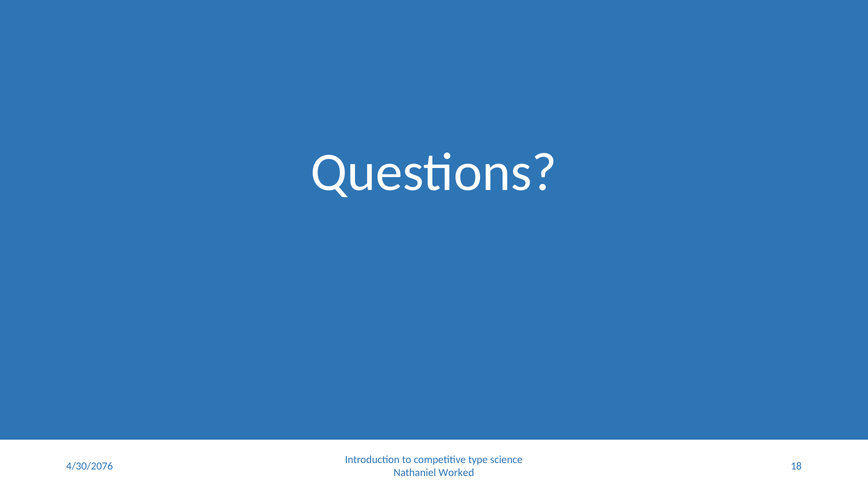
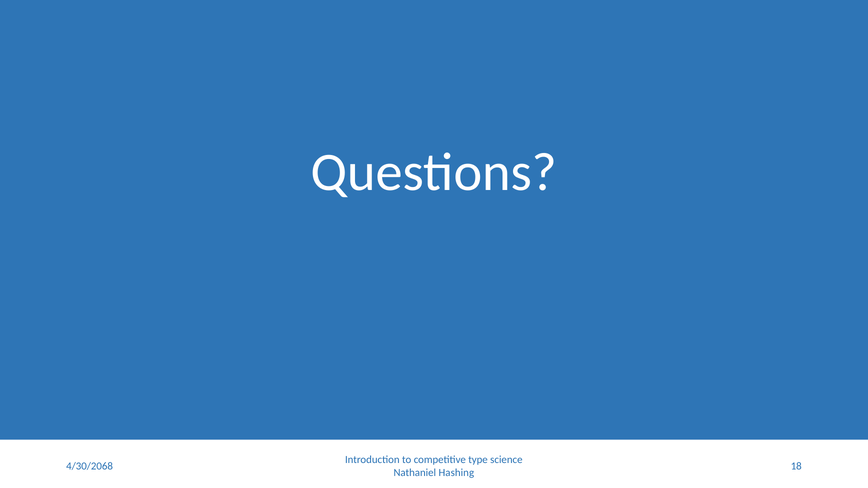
4/30/2076: 4/30/2076 -> 4/30/2068
Worked: Worked -> Hashing
